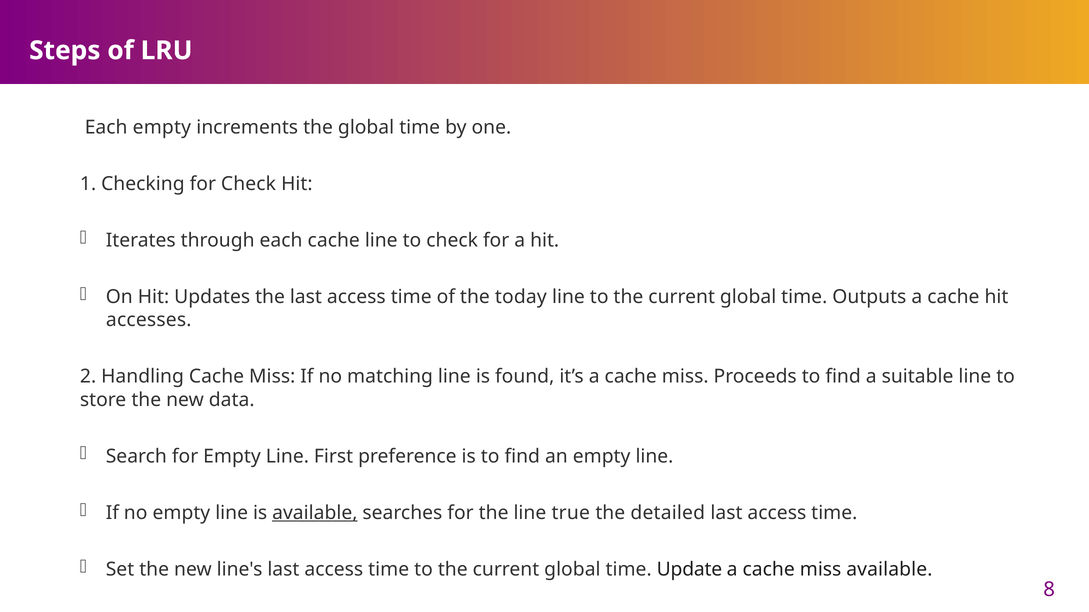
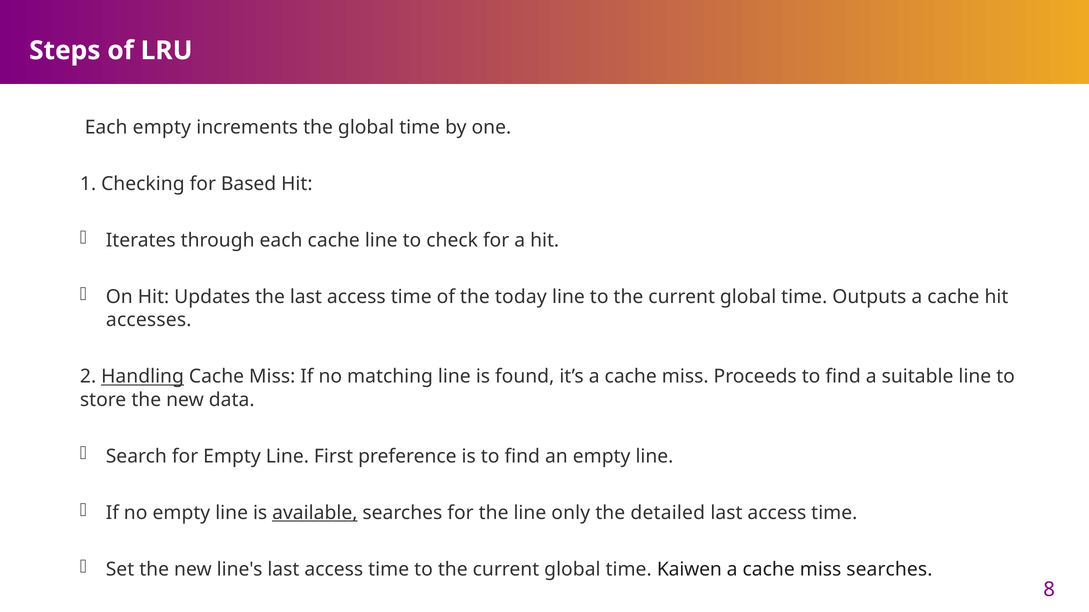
for Check: Check -> Based
Handling underline: none -> present
true: true -> only
Update: Update -> Kaiwen
miss available: available -> searches
